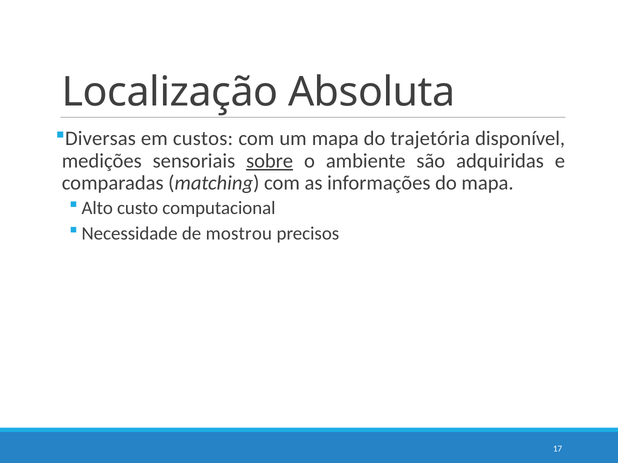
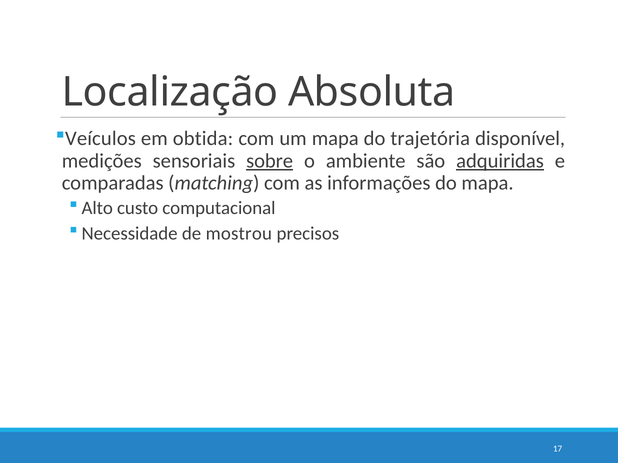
Diversas: Diversas -> Veículos
custos: custos -> obtida
adquiridas underline: none -> present
